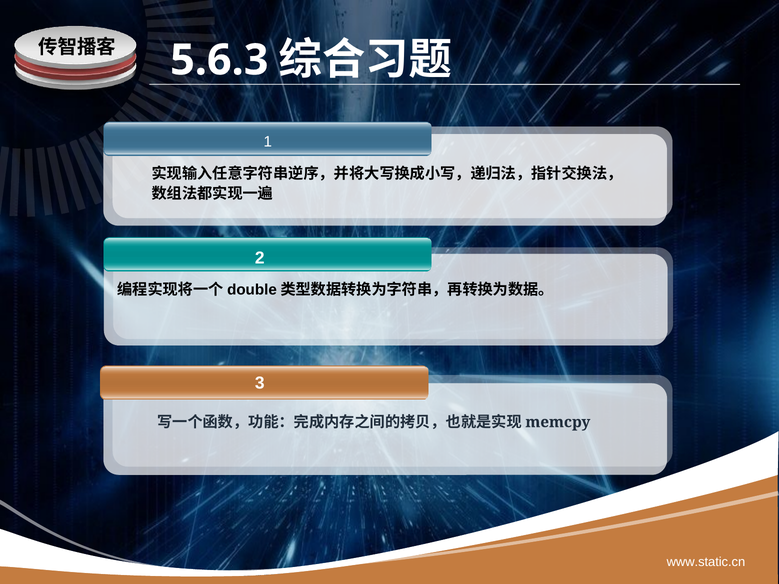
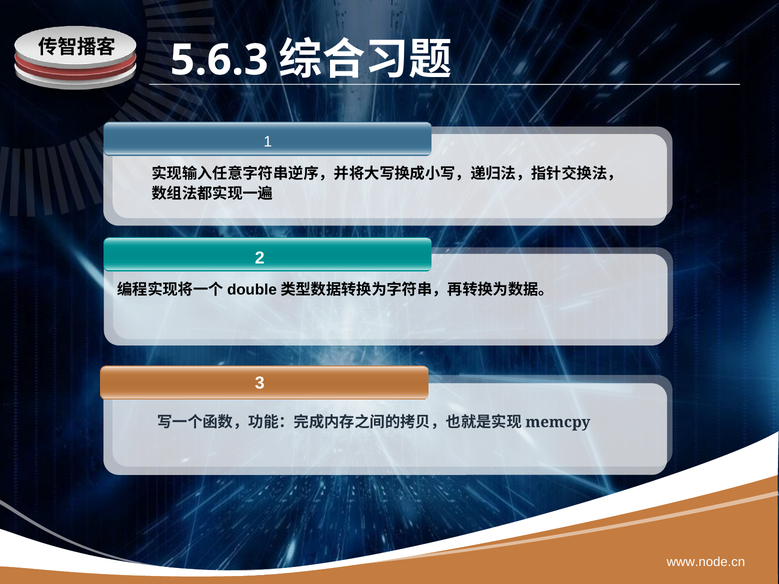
www.static.cn: www.static.cn -> www.node.cn
